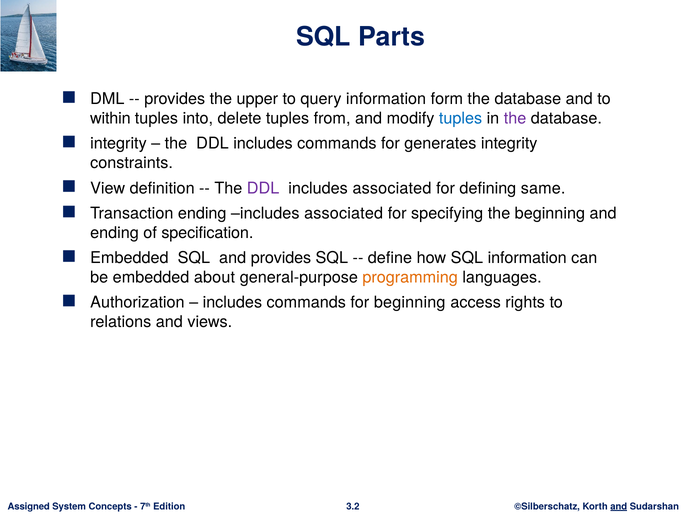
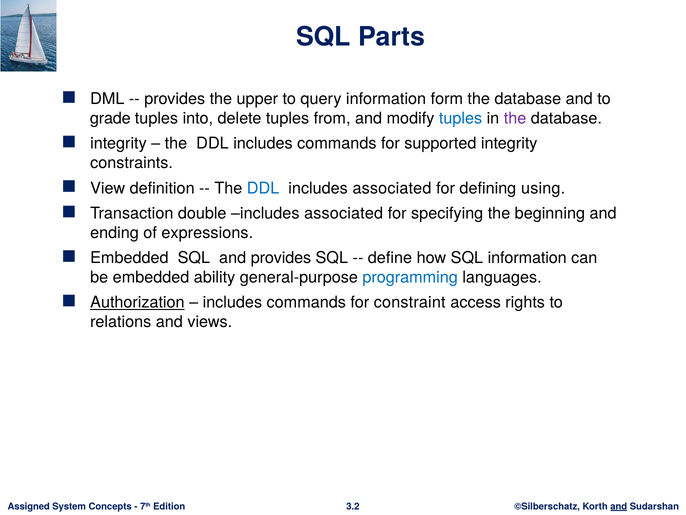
within: within -> grade
generates: generates -> supported
DDL at (263, 188) colour: purple -> blue
same: same -> using
Transaction ending: ending -> double
specification: specification -> expressions
about: about -> ability
programming colour: orange -> blue
Authorization underline: none -> present
for beginning: beginning -> constraint
